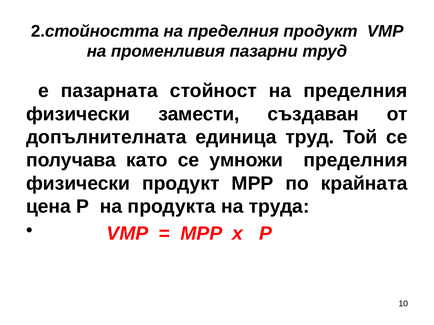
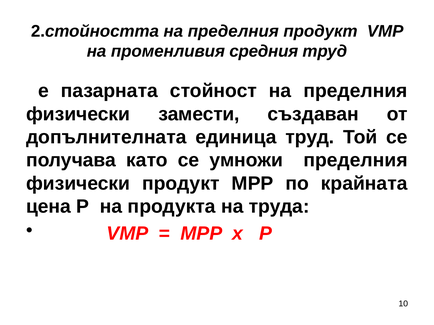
пазарни: пазарни -> средния
